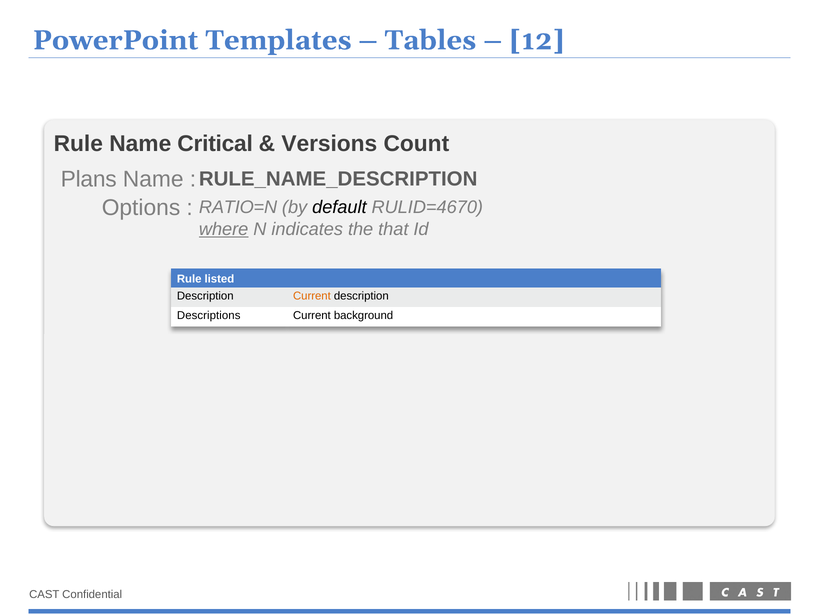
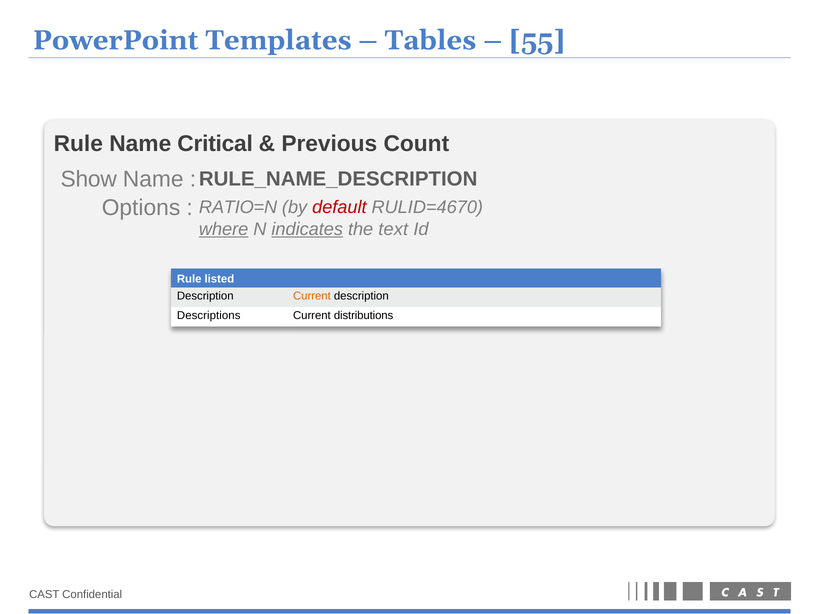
12: 12 -> 55
Versions: Versions -> Previous
Plans: Plans -> Show
default colour: black -> red
indicates underline: none -> present
that: that -> text
background: background -> distributions
